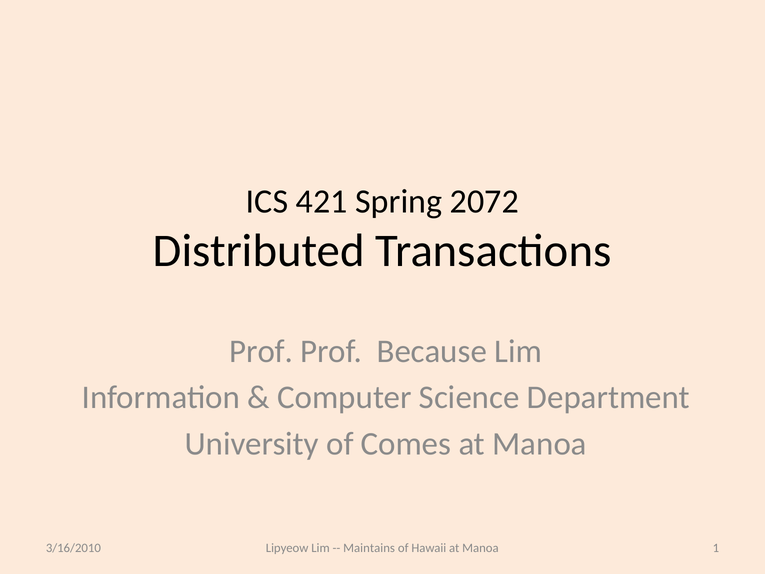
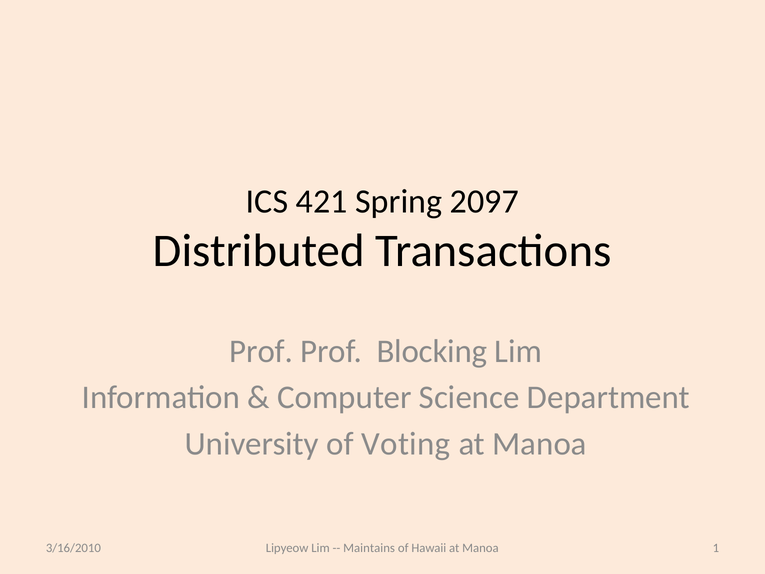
2072: 2072 -> 2097
Because: Because -> Blocking
Comes: Comes -> Voting
